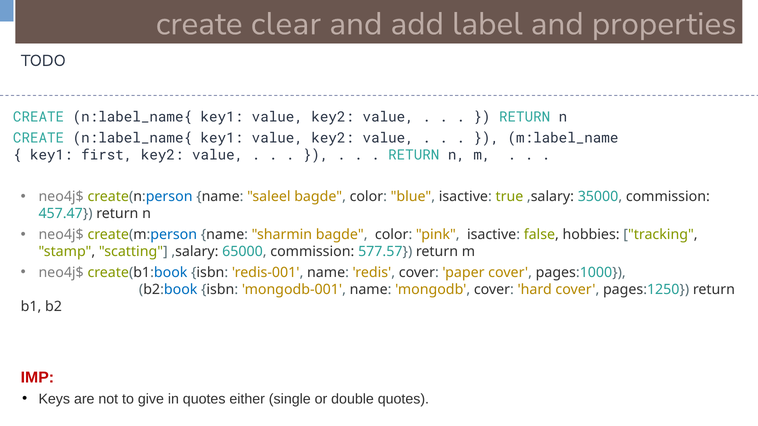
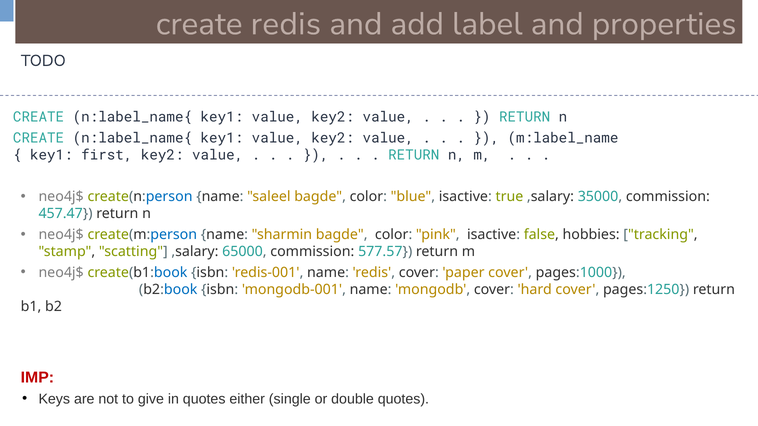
create clear: clear -> redis
